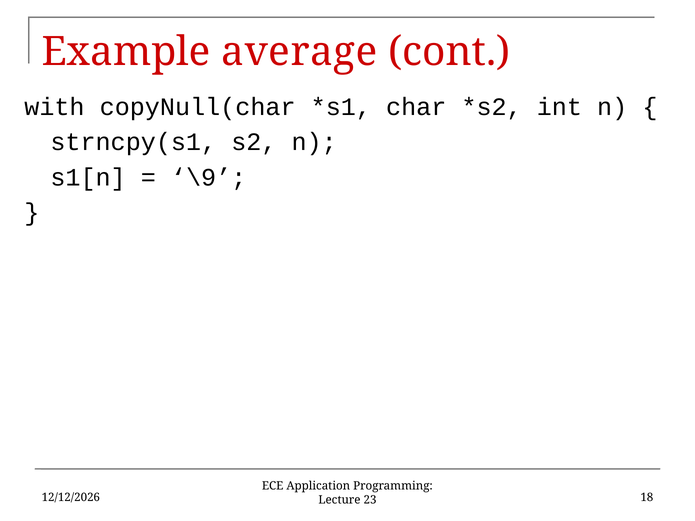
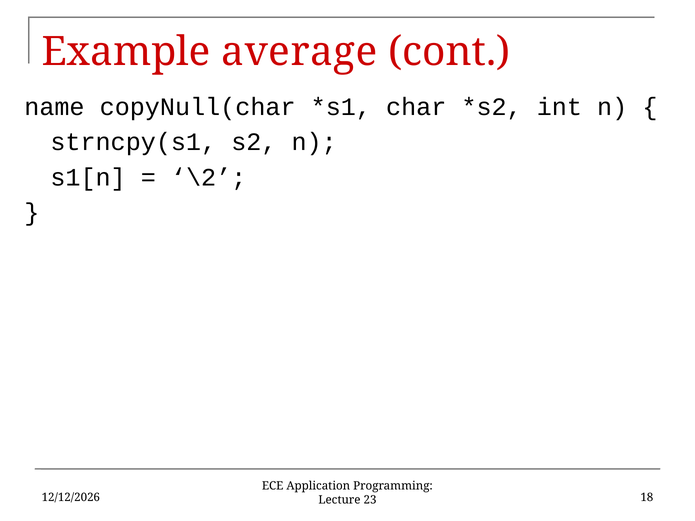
with: with -> name
\9: \9 -> \2
